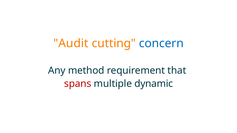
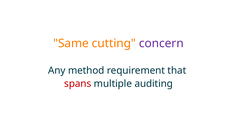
Audit: Audit -> Same
concern colour: blue -> purple
dynamic: dynamic -> auditing
